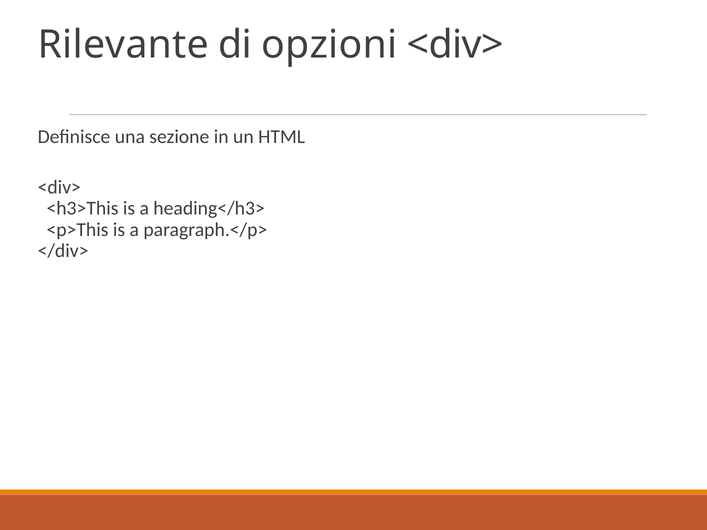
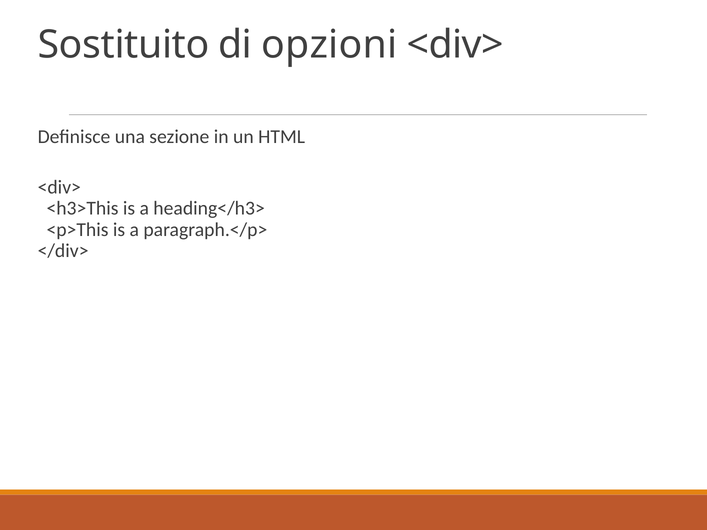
Rilevante: Rilevante -> Sostituito
